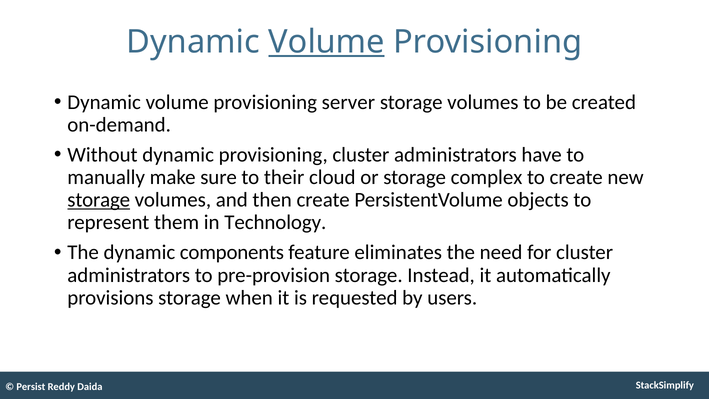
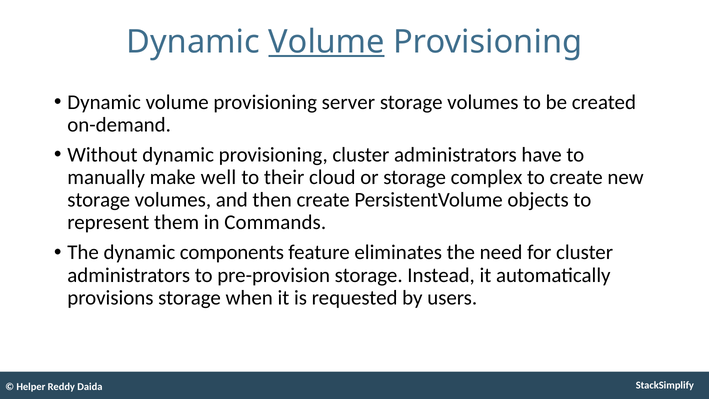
sure: sure -> well
storage at (99, 200) underline: present -> none
Technology: Technology -> Commands
Persist: Persist -> Helper
